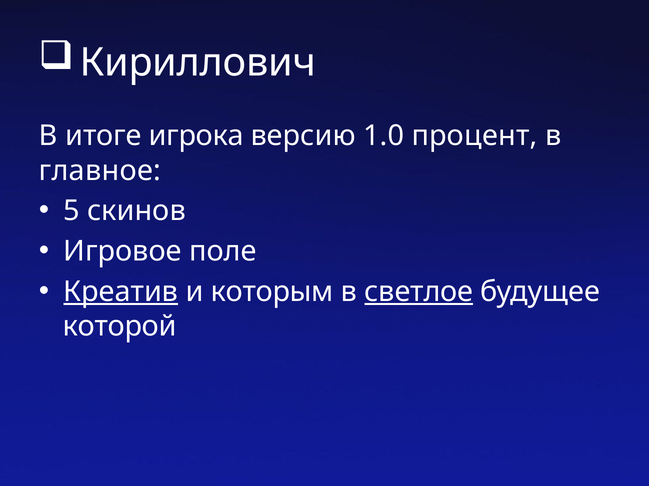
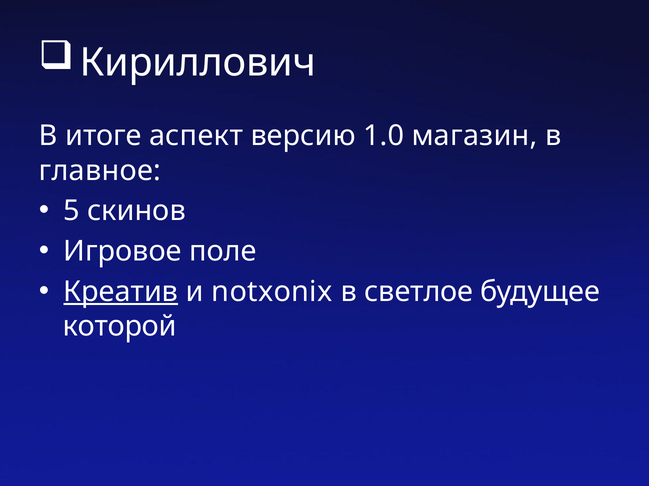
игрока: игрока -> аспект
процент: процент -> магазин
которым: которым -> notxonix
светлое underline: present -> none
